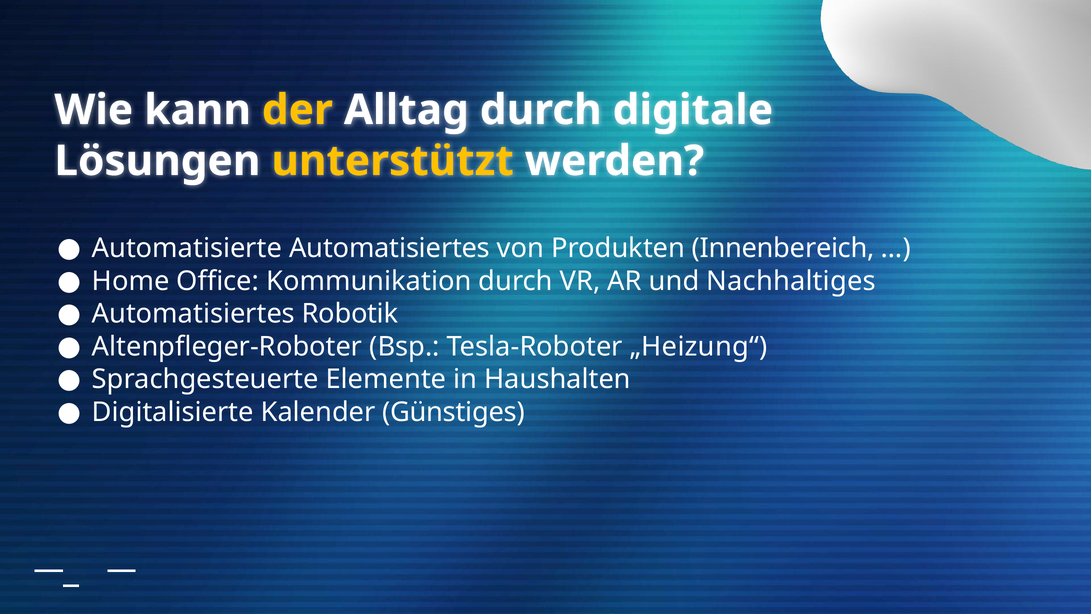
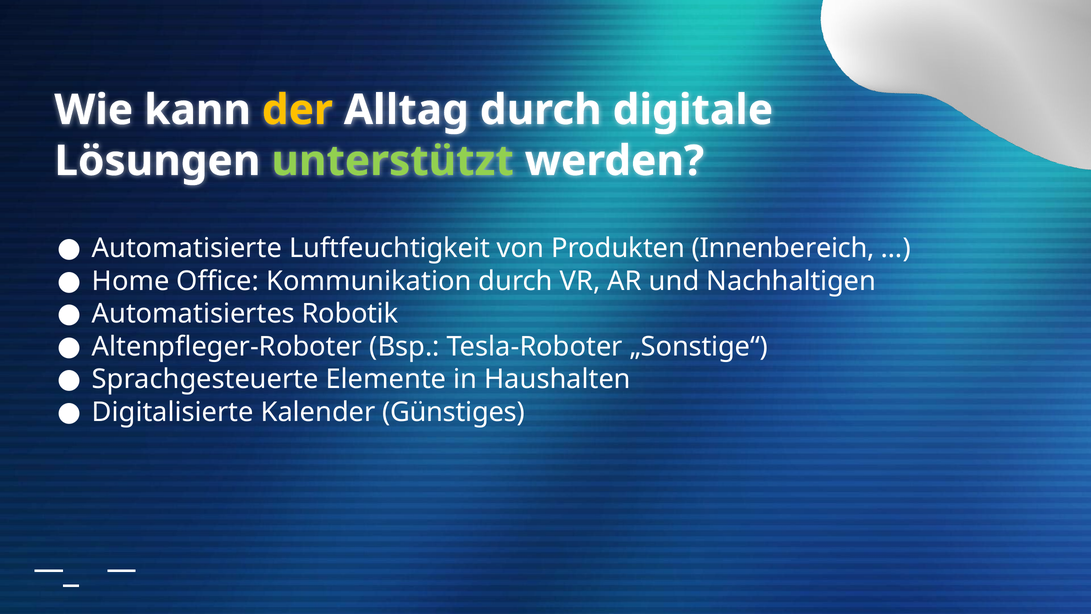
unterstützt colour: yellow -> light green
Automatisierte Automatisiertes: Automatisiertes -> Luftfeuchtigkeit
Nachhaltiges: Nachhaltiges -> Nachhaltigen
„Heizung“: „Heizung“ -> „Sonstige“
